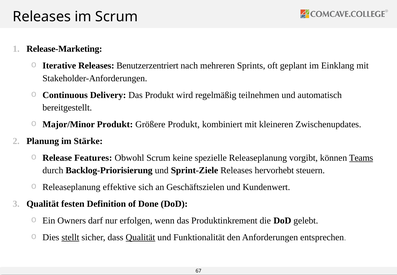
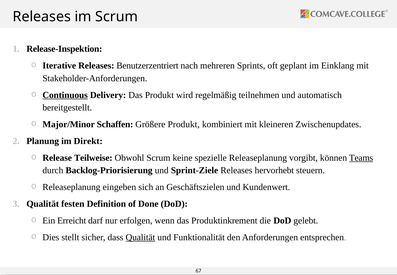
Release-Marketing: Release-Marketing -> Release-Inspektion
Continuous underline: none -> present
Major/Minor Produkt: Produkt -> Schaffen
Stärke: Stärke -> Direkt
Features: Features -> Teilweise
effektive: effektive -> eingeben
Owners: Owners -> Erreicht
stellt underline: present -> none
